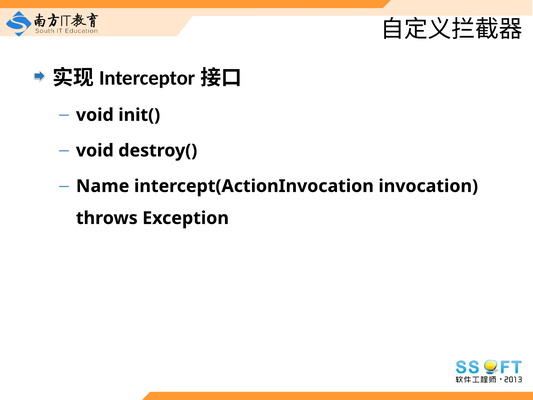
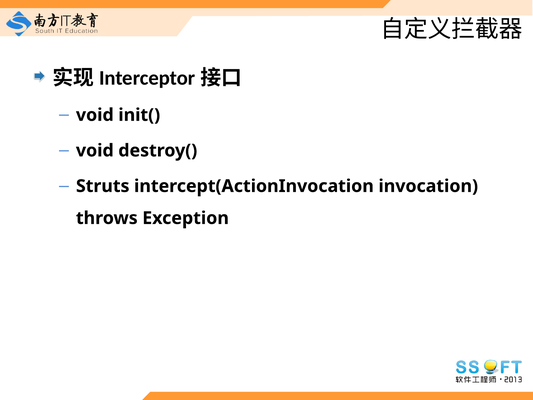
Name: Name -> Struts
